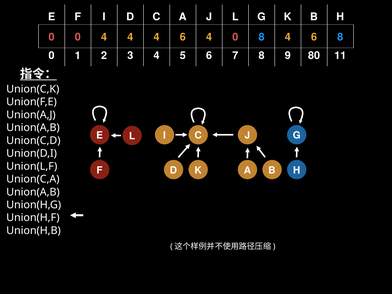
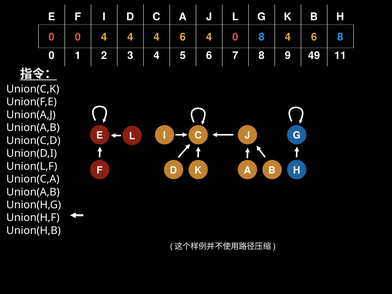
80: 80 -> 49
